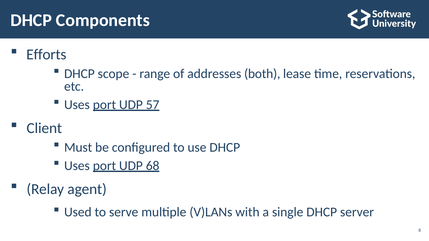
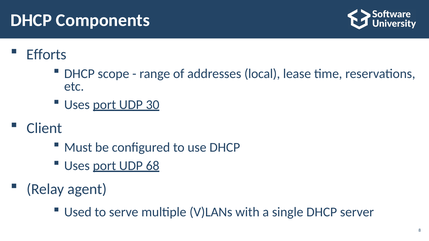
both: both -> local
57: 57 -> 30
